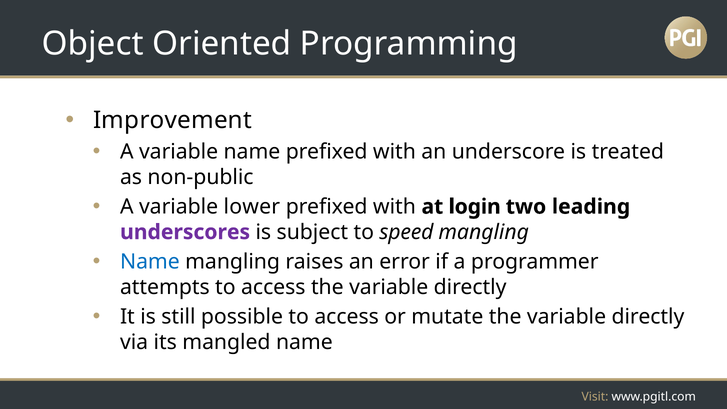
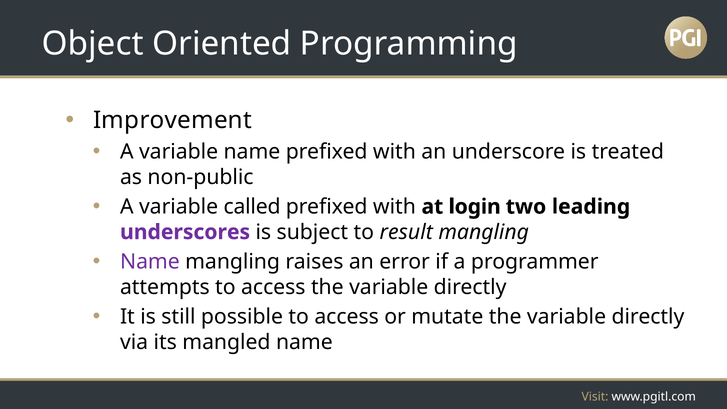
lower: lower -> called
speed: speed -> result
Name at (150, 262) colour: blue -> purple
